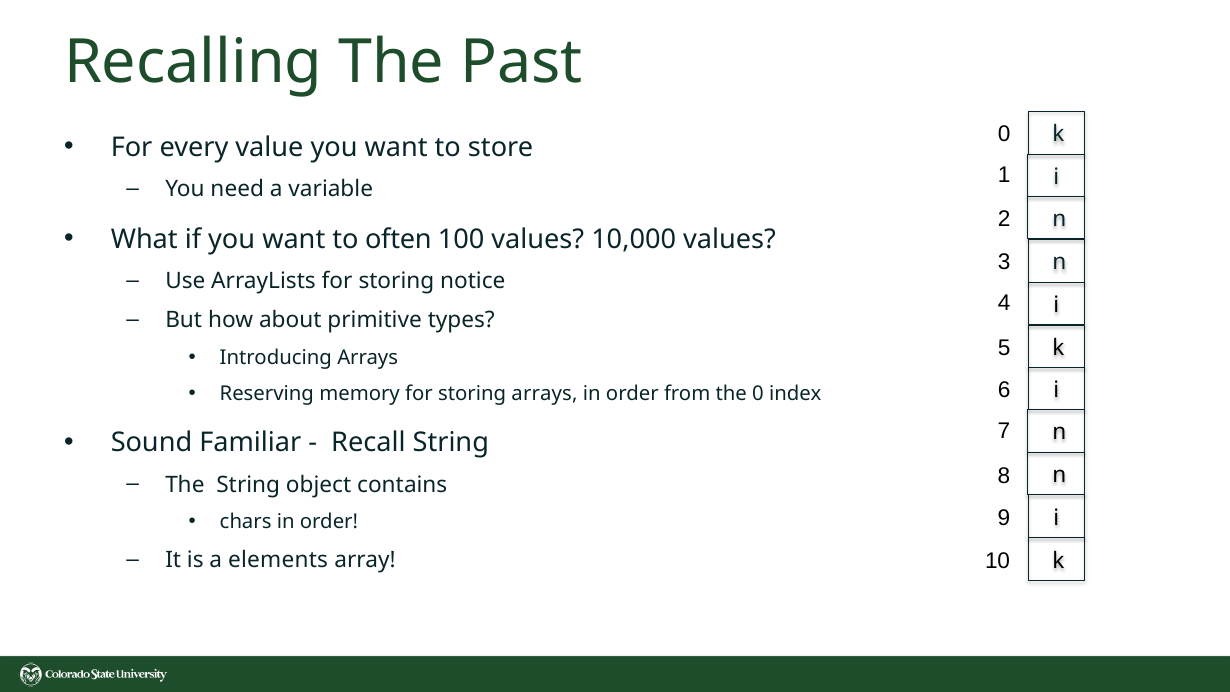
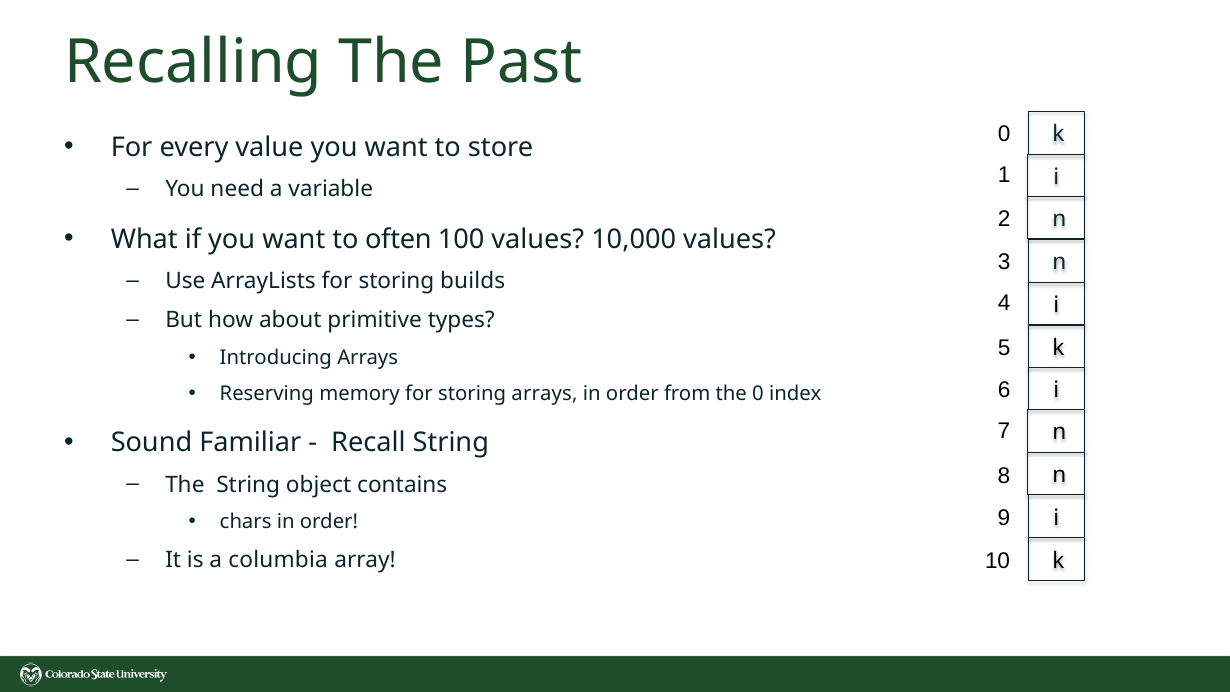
notice: notice -> builds
elements: elements -> columbia
